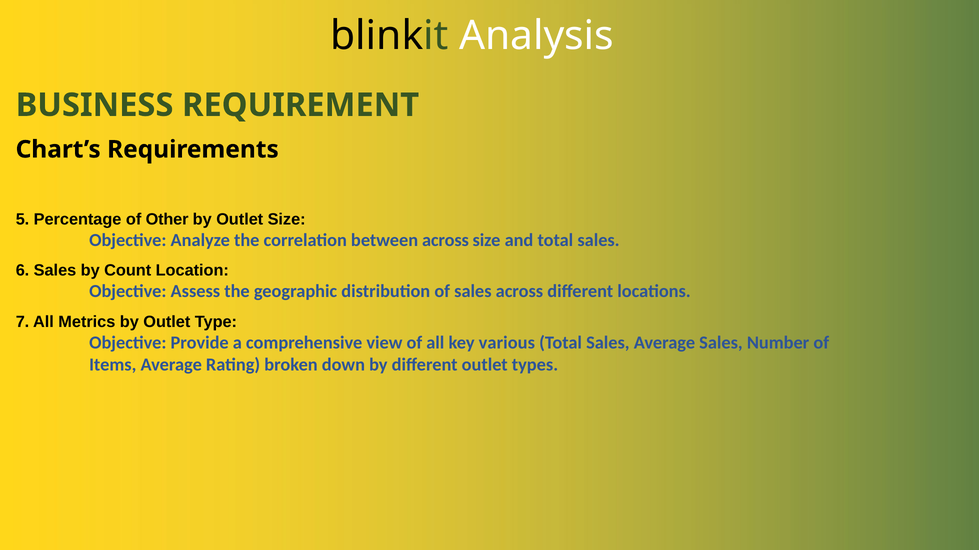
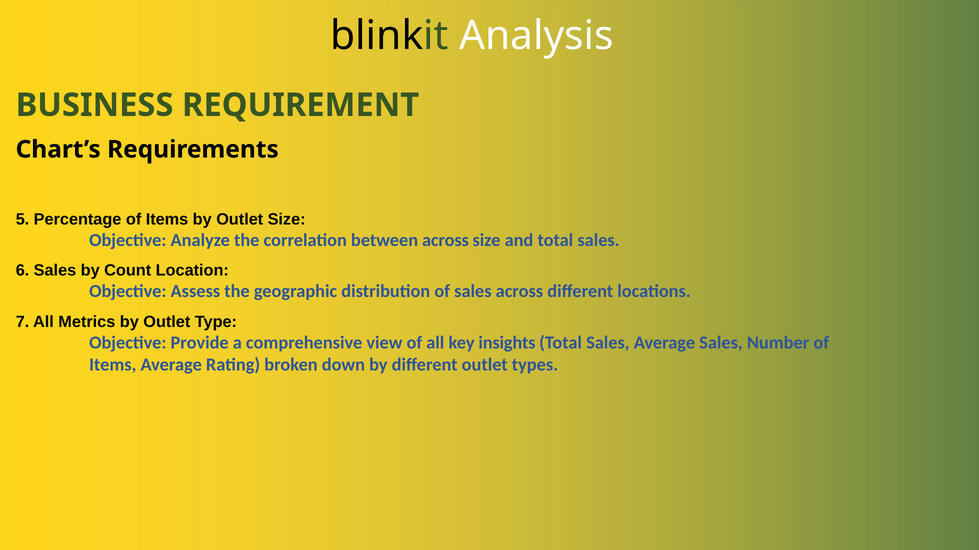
Percentage of Other: Other -> Items
various: various -> insights
